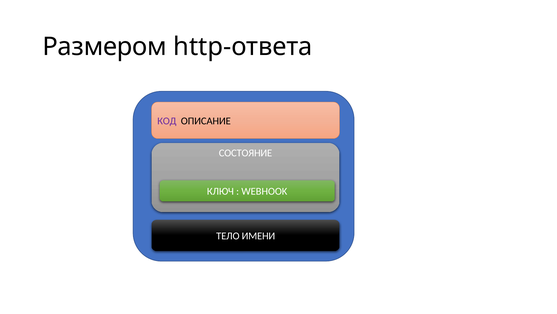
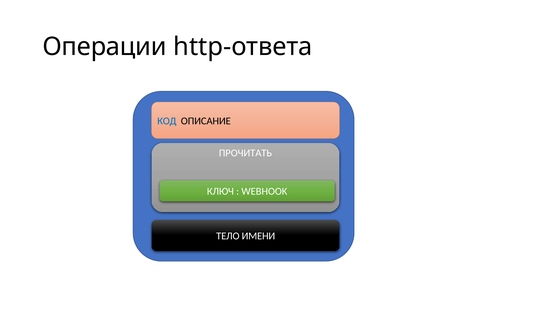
Размером: Размером -> Операции
КОД colour: purple -> blue
СОСТОЯНИЕ: СОСТОЯНИЕ -> ПРОЧИТАТЬ
